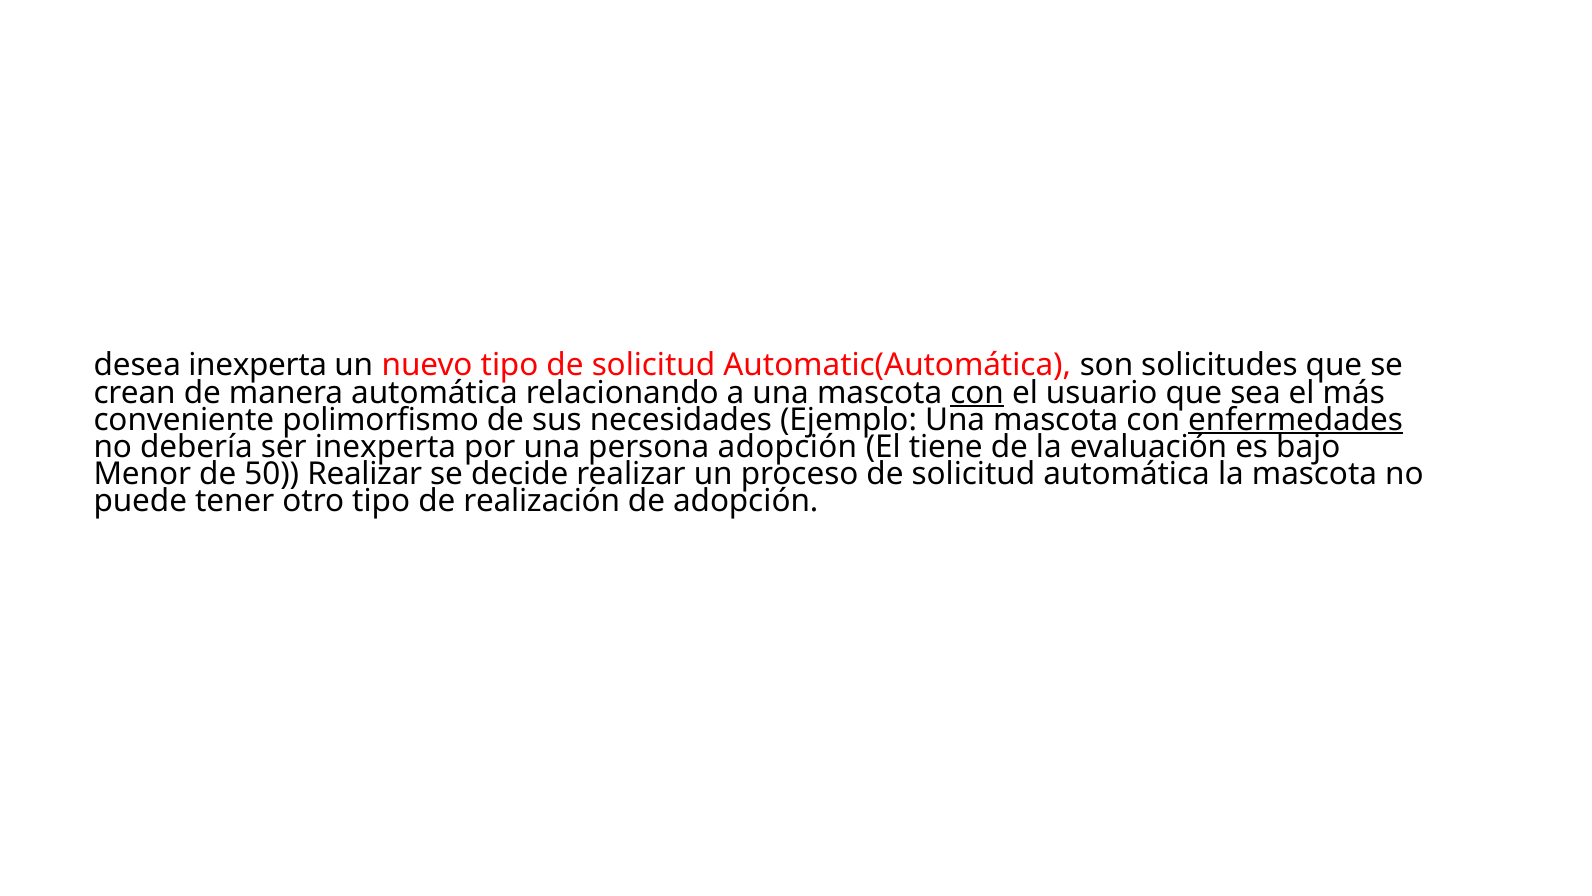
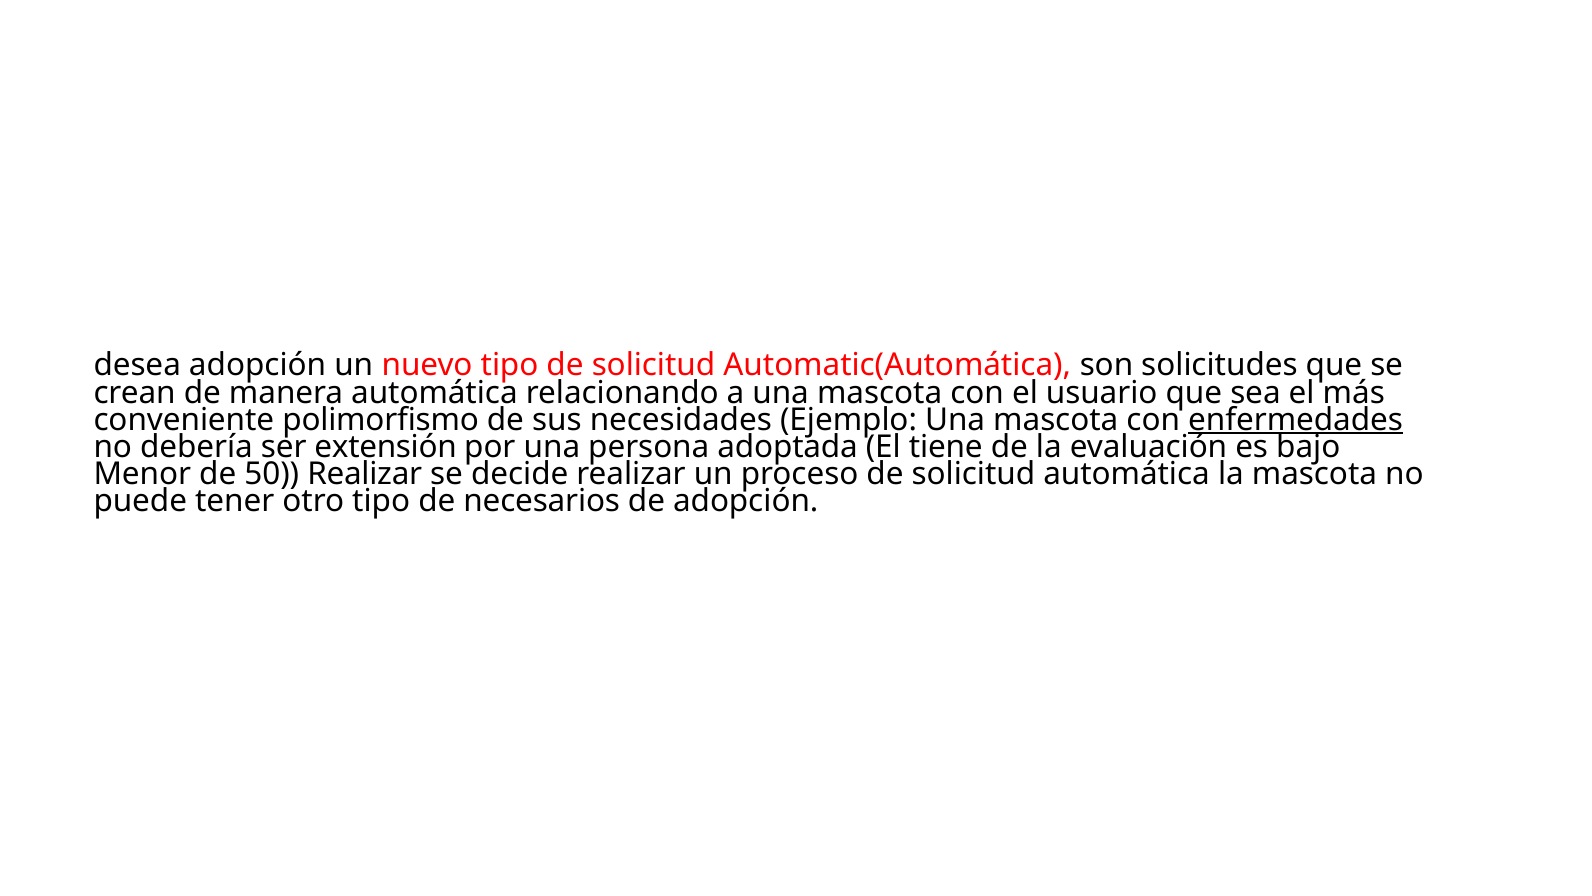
desea inexperta: inexperta -> adopción
con at (977, 392) underline: present -> none
ser inexperta: inexperta -> extensión
persona adopción: adopción -> adoptada
realización: realización -> necesarios
